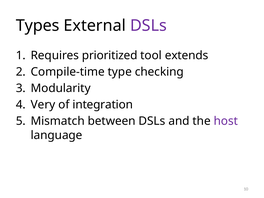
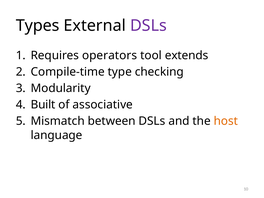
prioritized: prioritized -> operators
Very: Very -> Built
integration: integration -> associative
host colour: purple -> orange
